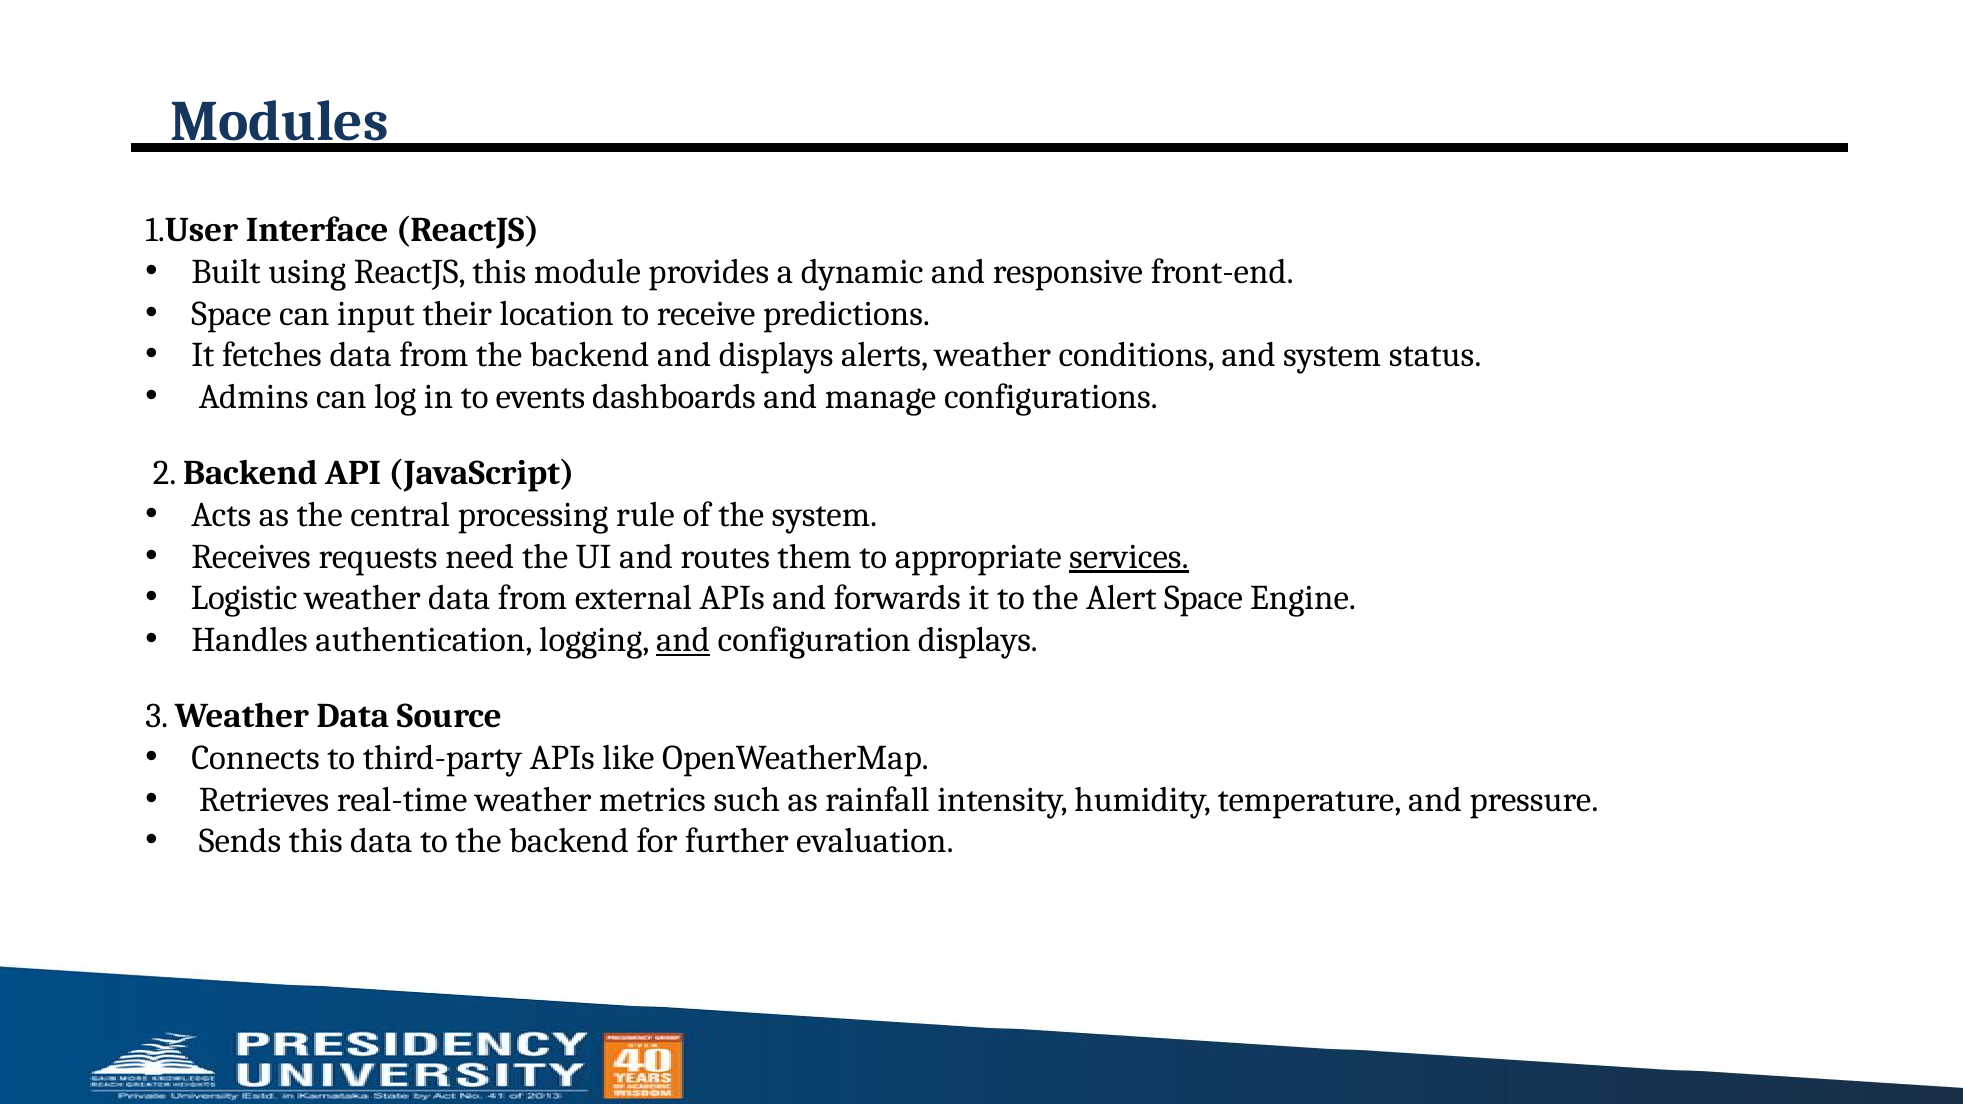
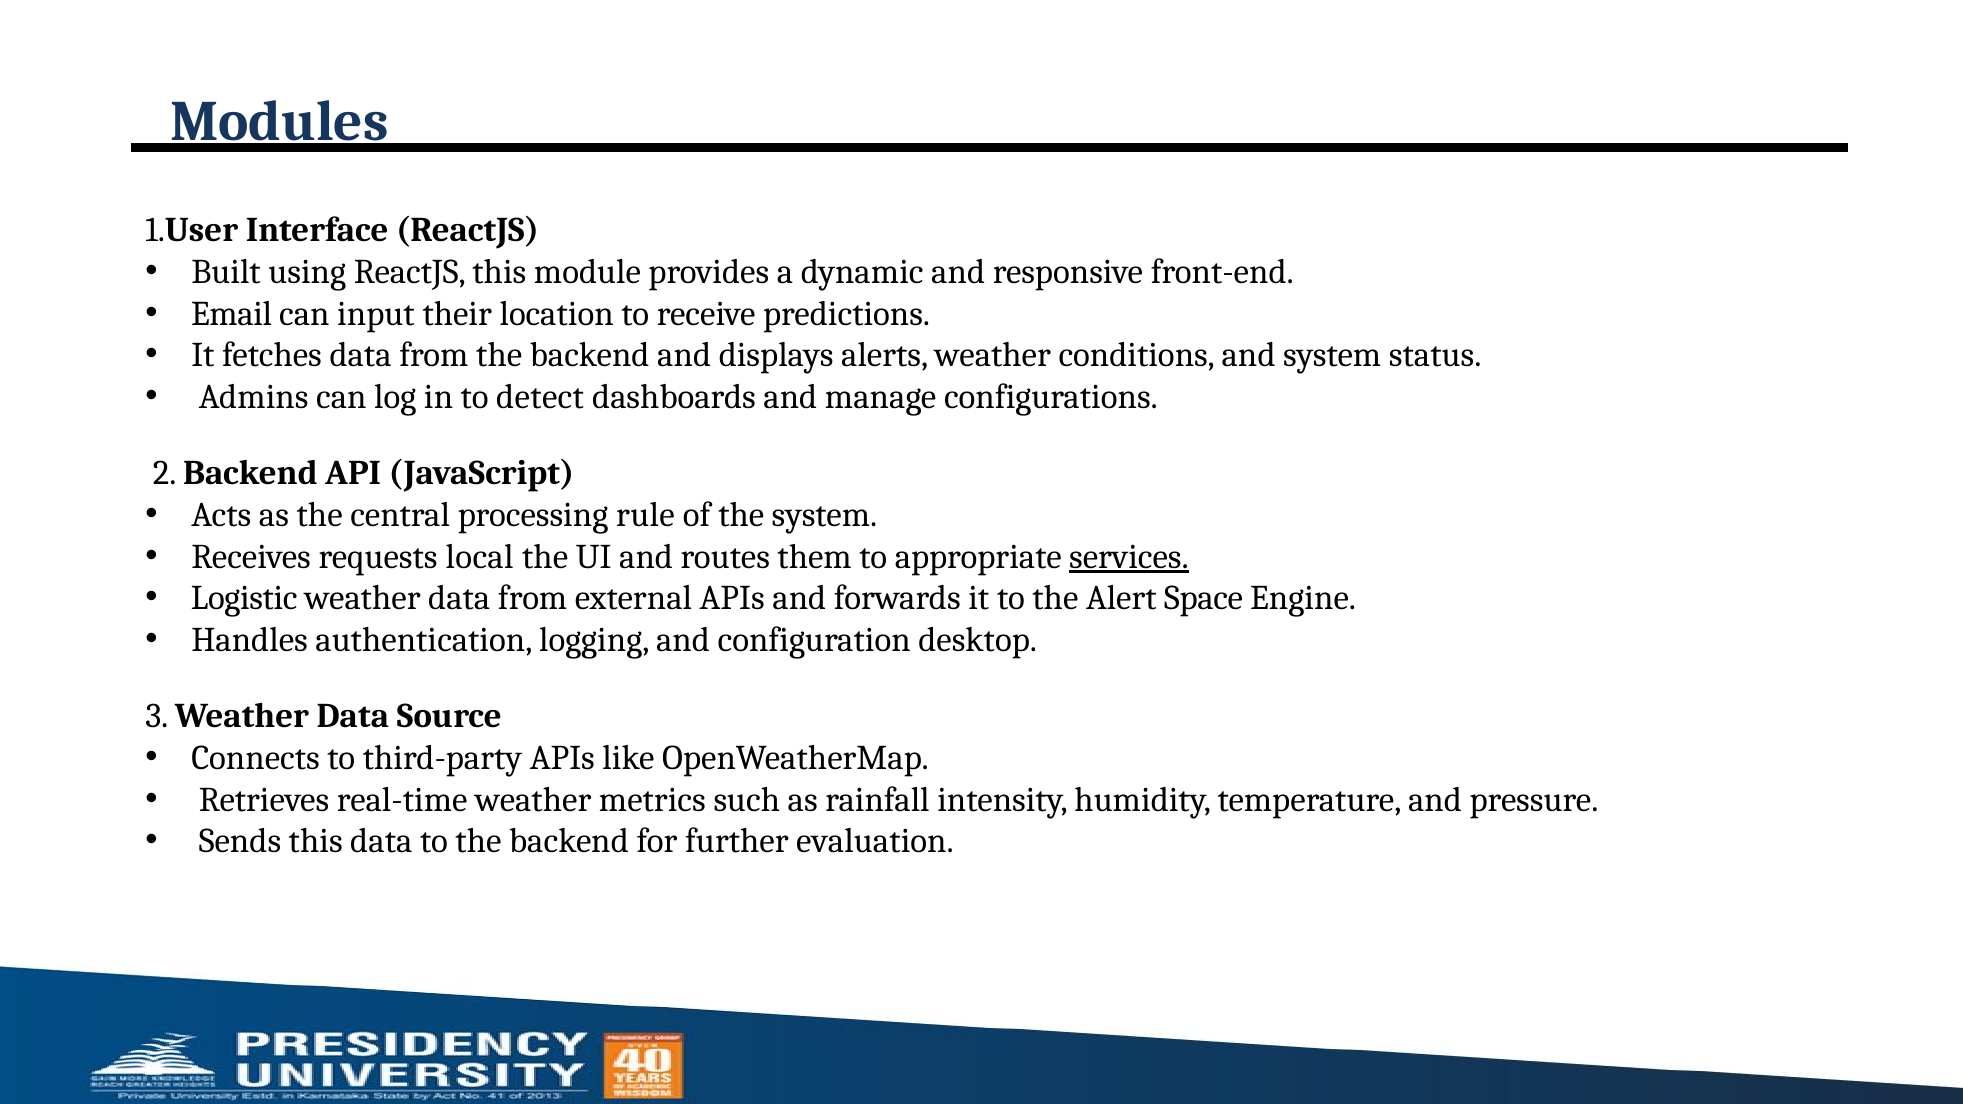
Space at (231, 314): Space -> Email
events: events -> detect
need: need -> local
and at (683, 640) underline: present -> none
configuration displays: displays -> desktop
